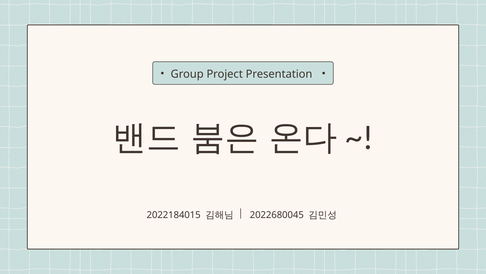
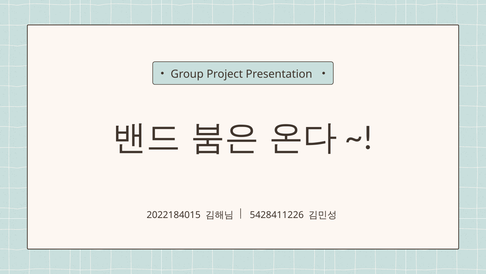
2022680045: 2022680045 -> 5428411226
